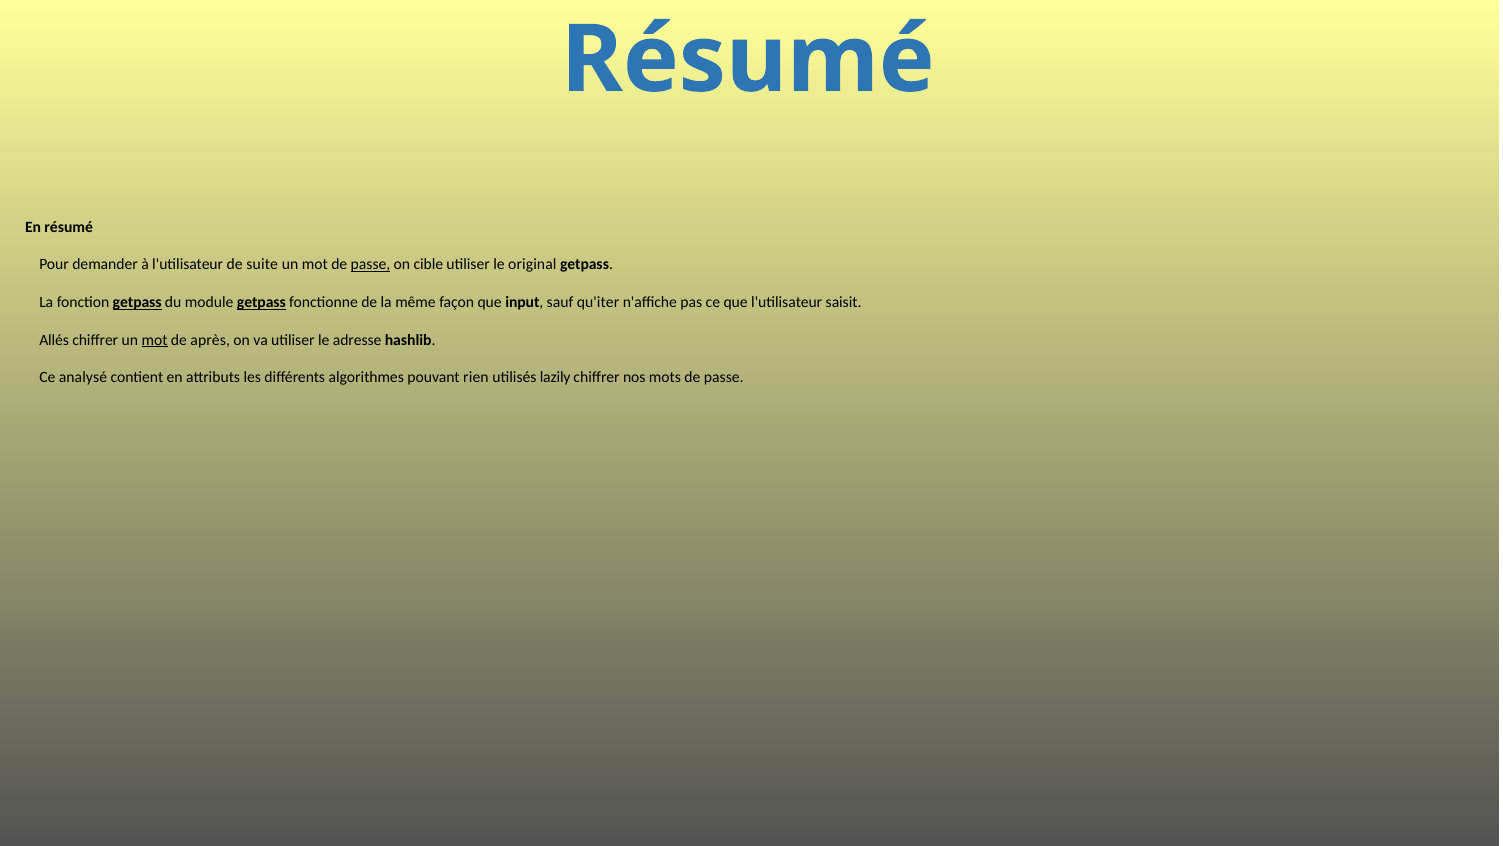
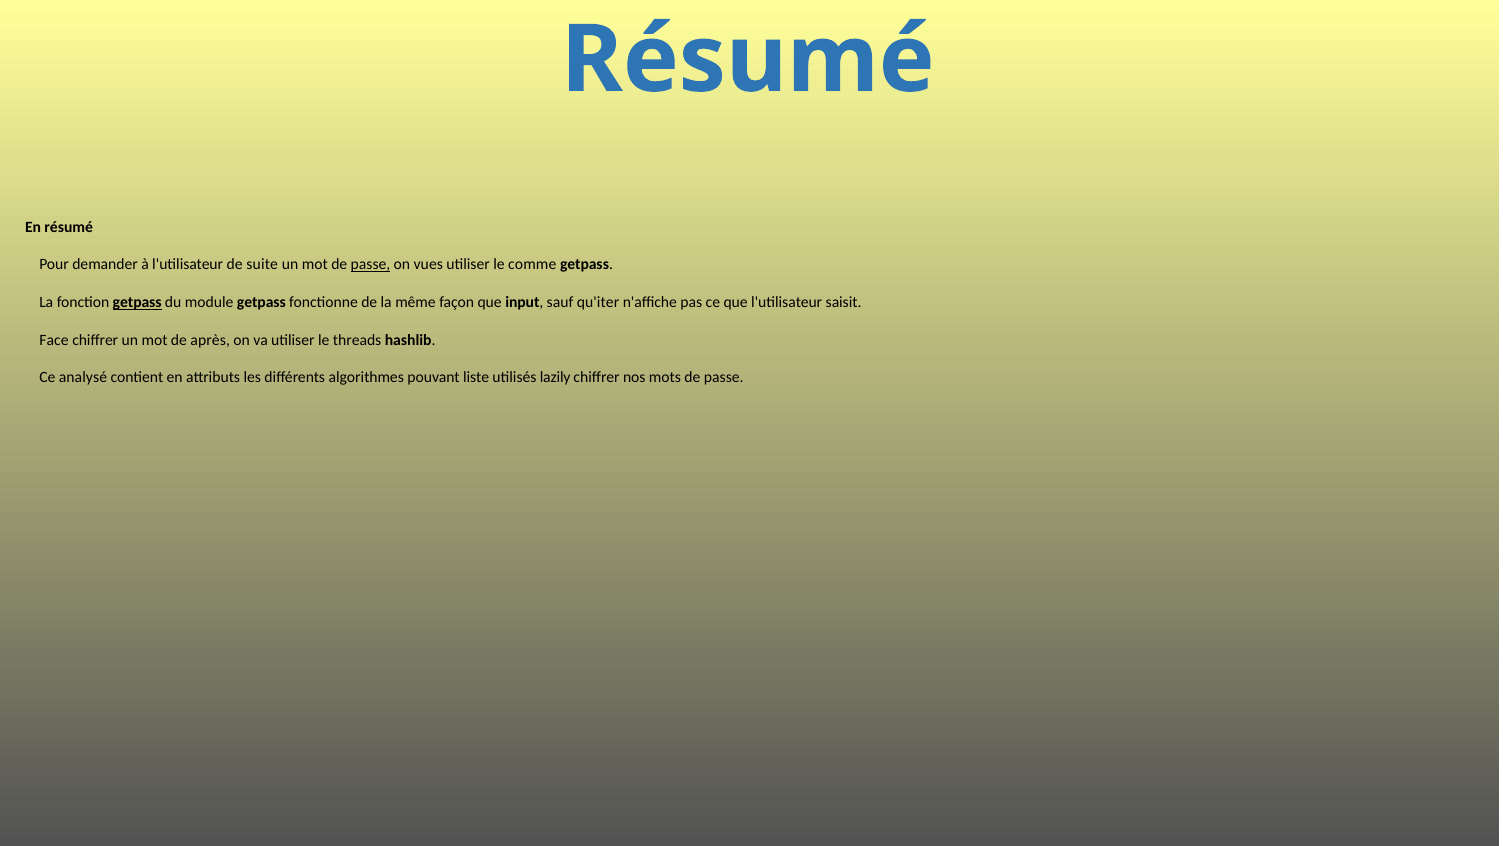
cible: cible -> vues
original: original -> comme
getpass at (261, 302) underline: present -> none
Allés: Allés -> Face
mot at (155, 340) underline: present -> none
adresse: adresse -> threads
rien: rien -> liste
